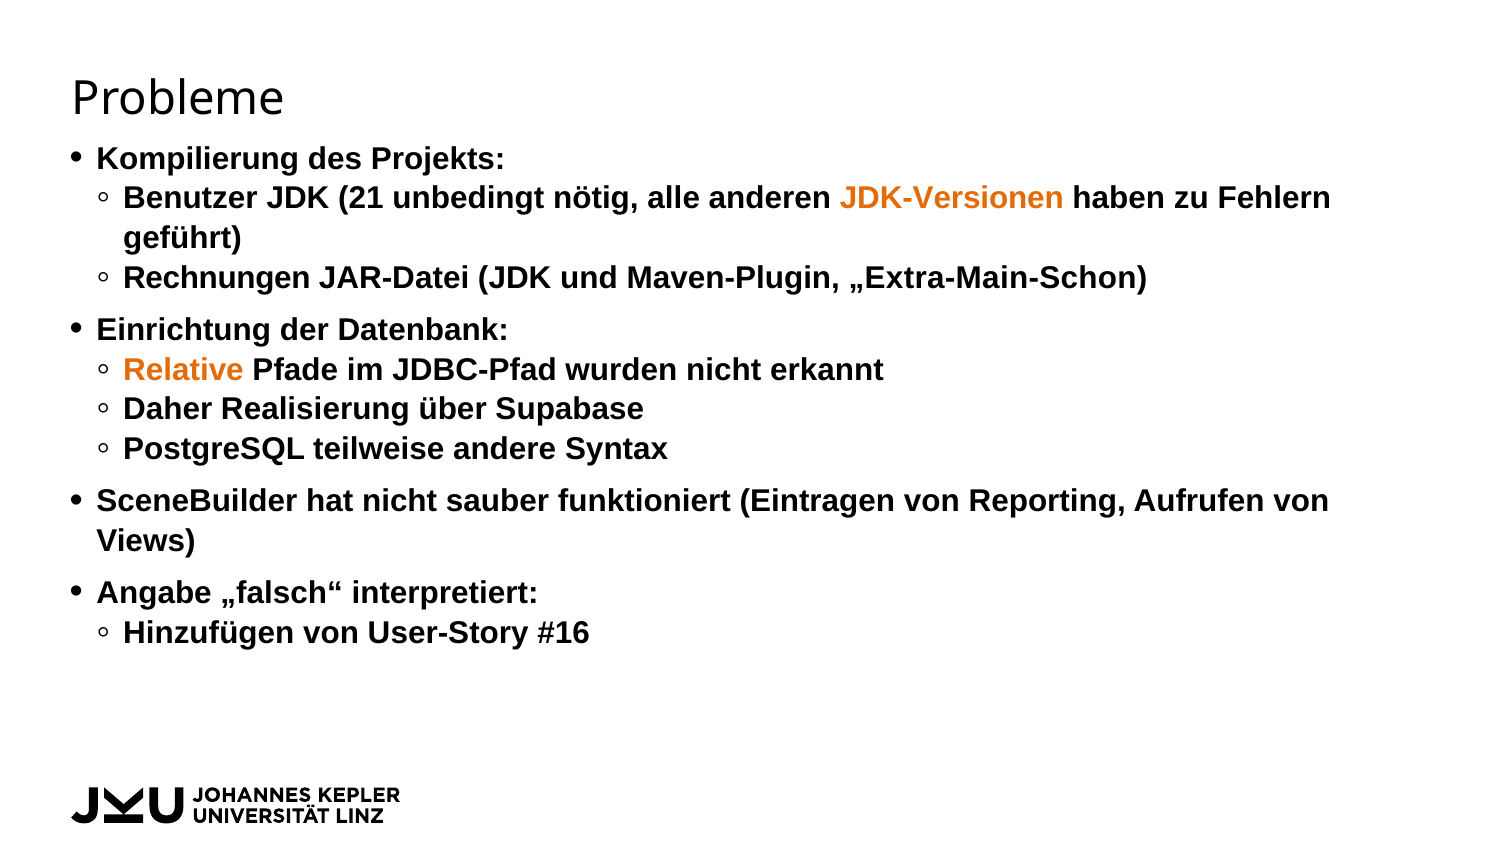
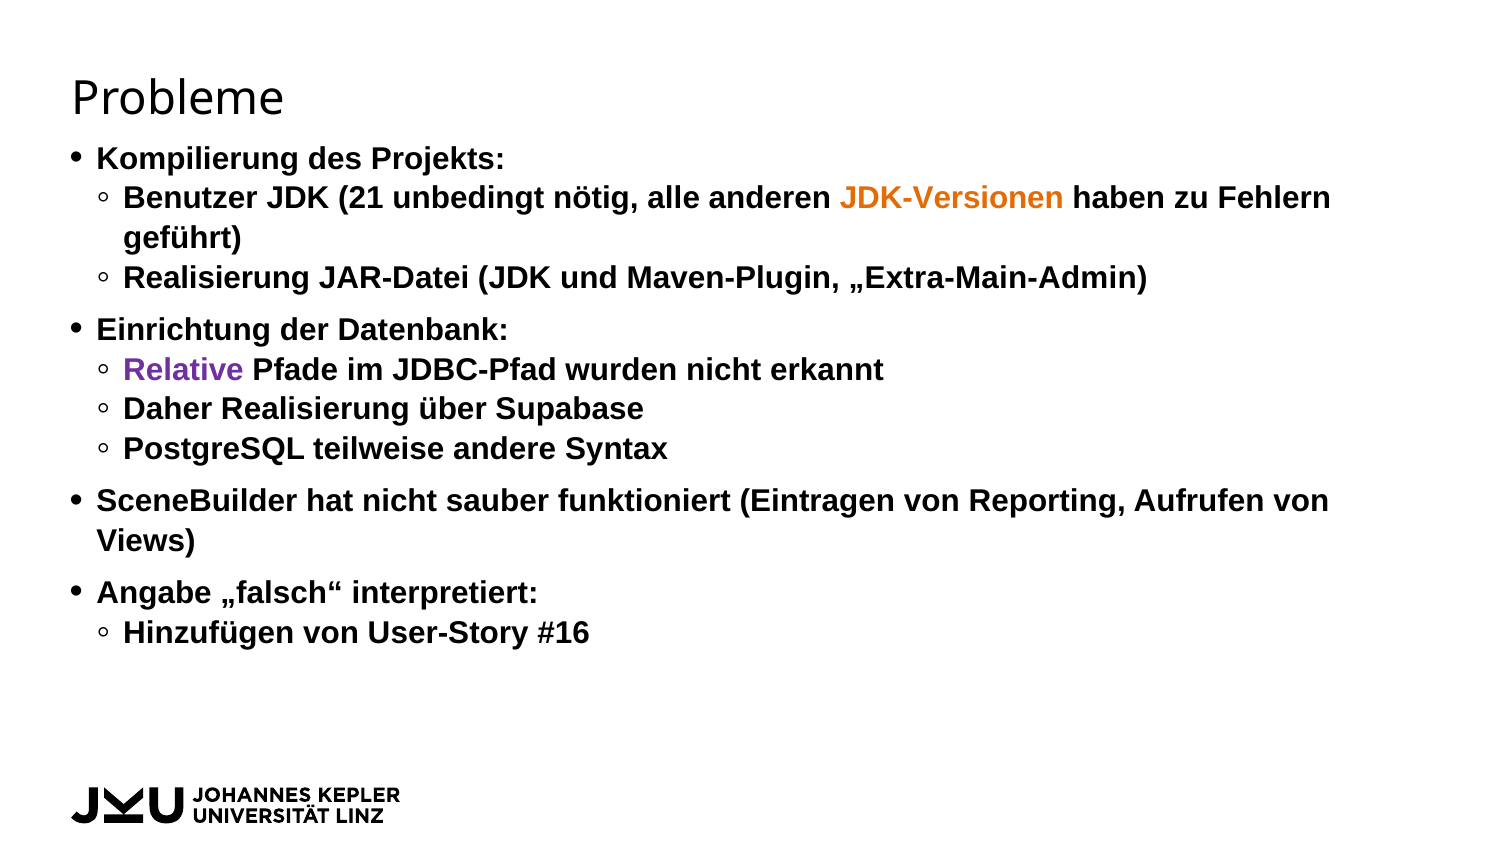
Rechnungen at (217, 278): Rechnungen -> Realisierung
„Extra-Main-Schon: „Extra-Main-Schon -> „Extra-Main-Admin
Relative colour: orange -> purple
